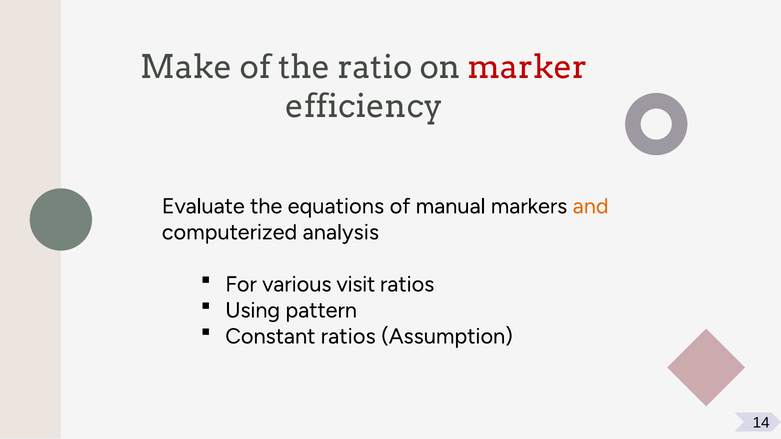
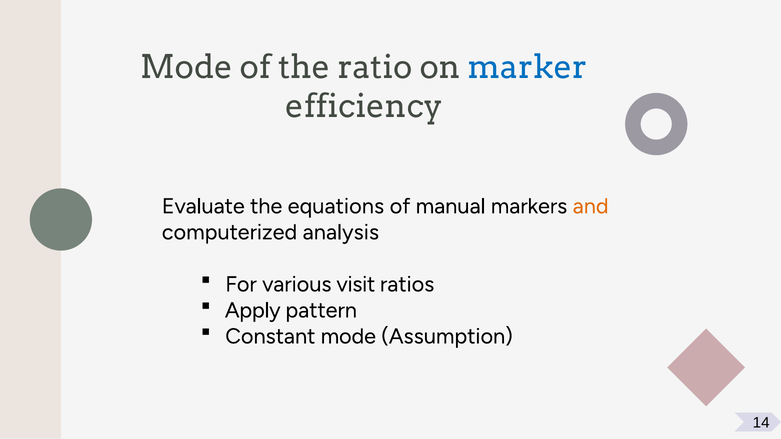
Make at (186, 68): Make -> Mode
marker colour: red -> blue
Using: Using -> Apply
Constant ratios: ratios -> mode
